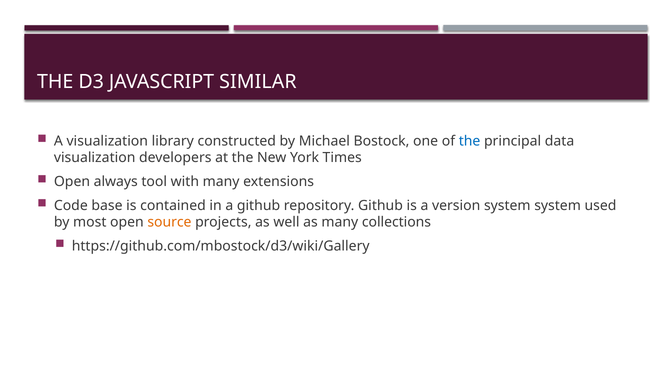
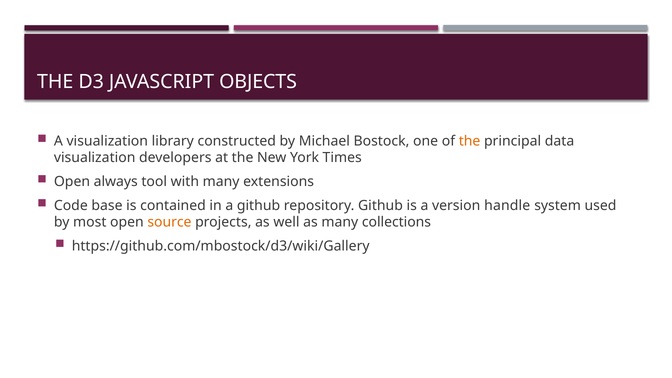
SIMILAR: SIMILAR -> OBJECTS
the at (470, 141) colour: blue -> orange
version system: system -> handle
